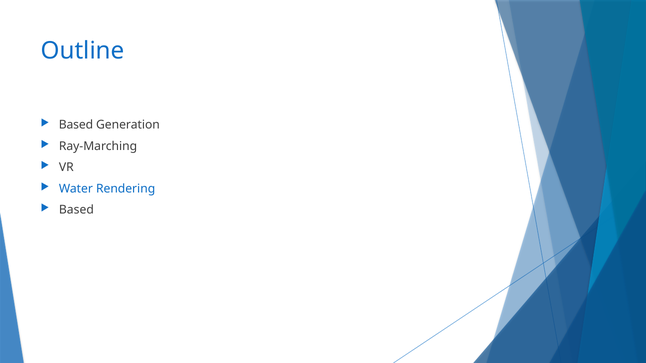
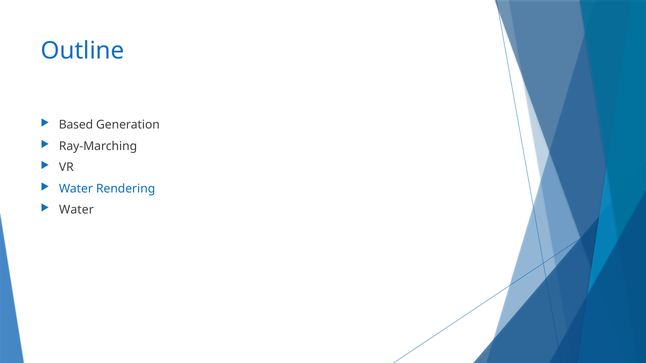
Based at (76, 210): Based -> Water
